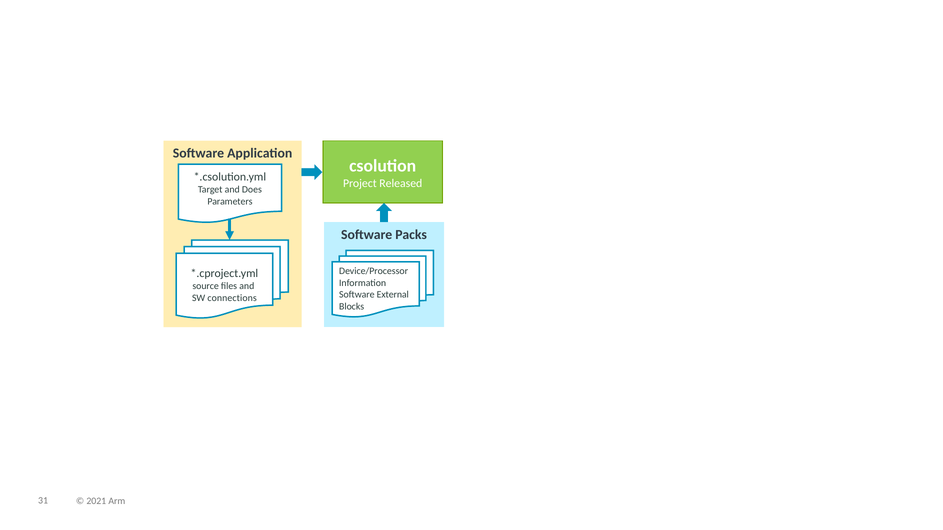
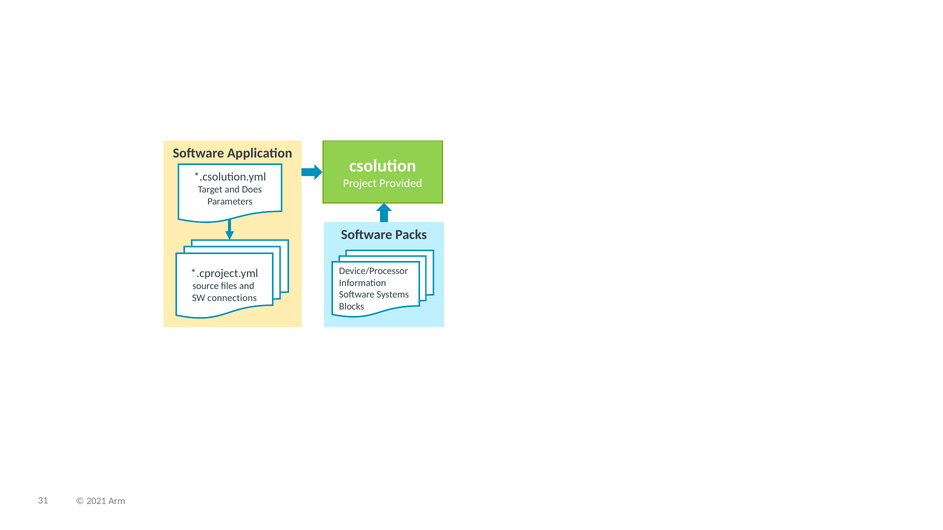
Released: Released -> Provided
External: External -> Systems
